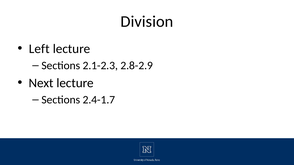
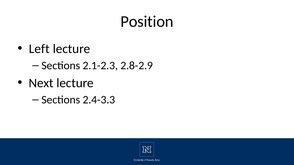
Division: Division -> Position
2.4-1.7: 2.4-1.7 -> 2.4-3.3
